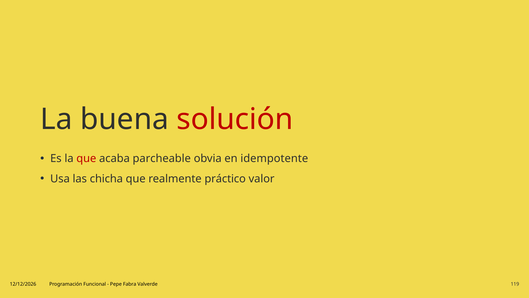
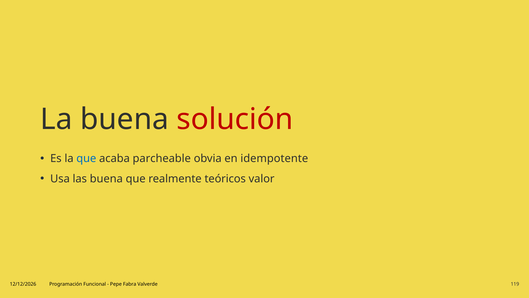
que at (86, 158) colour: red -> blue
las chicha: chicha -> buena
práctico: práctico -> teóricos
